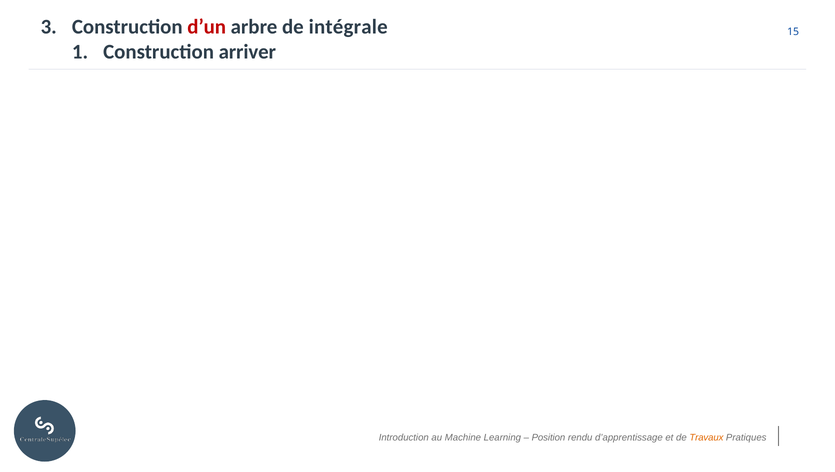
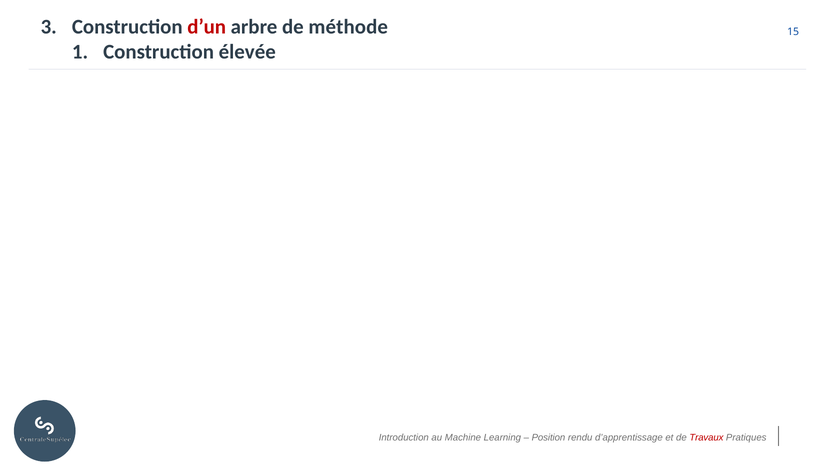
intégrale: intégrale -> méthode
arriver: arriver -> élevée
Travaux colour: orange -> red
